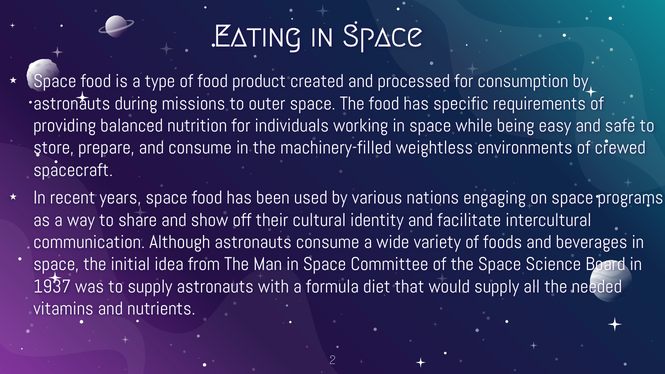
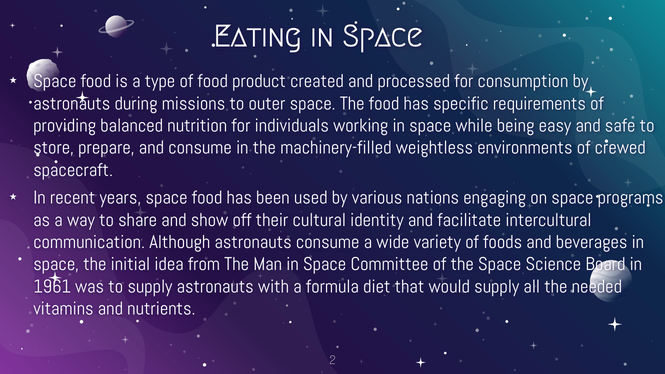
1937: 1937 -> 1961
